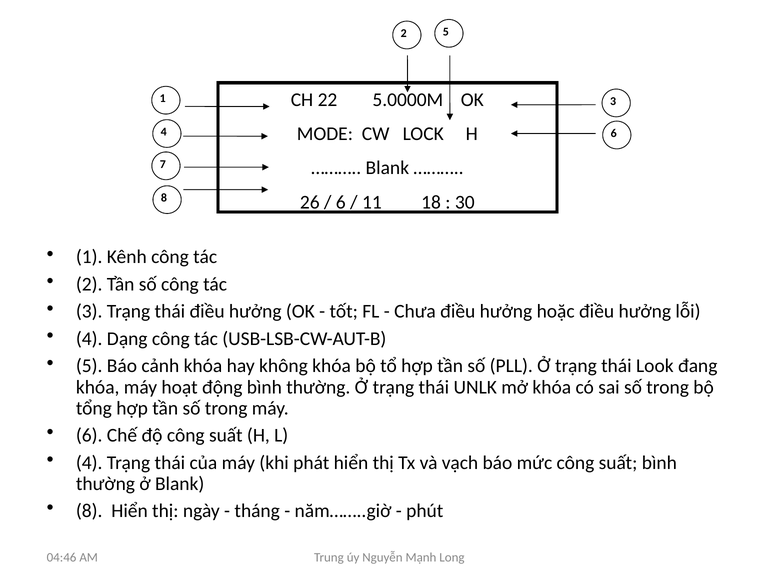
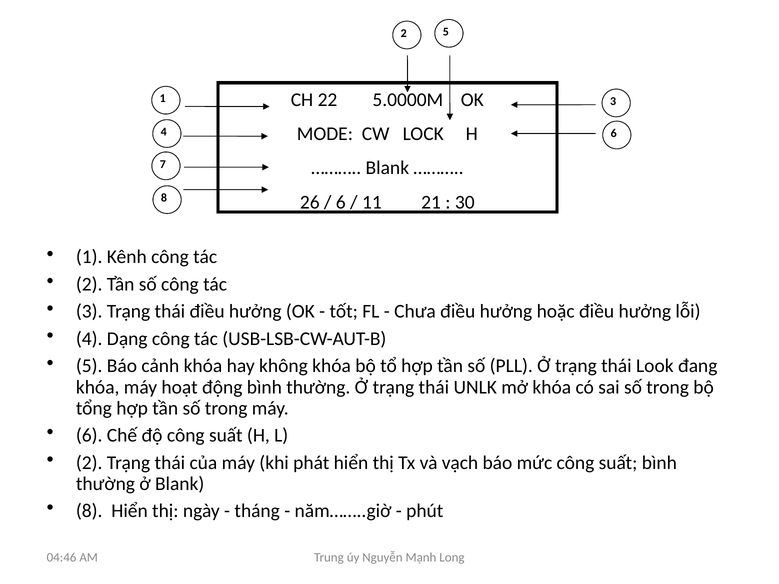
18: 18 -> 21
4 at (89, 463): 4 -> 2
